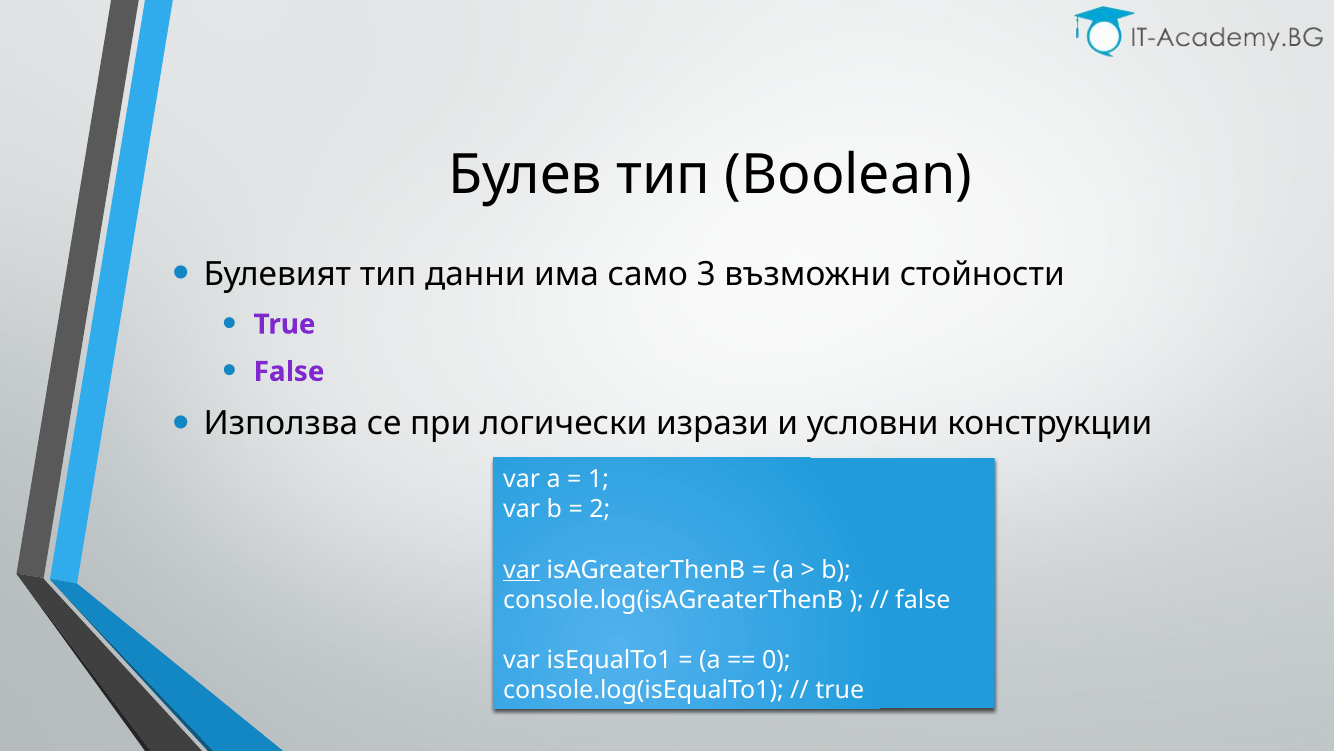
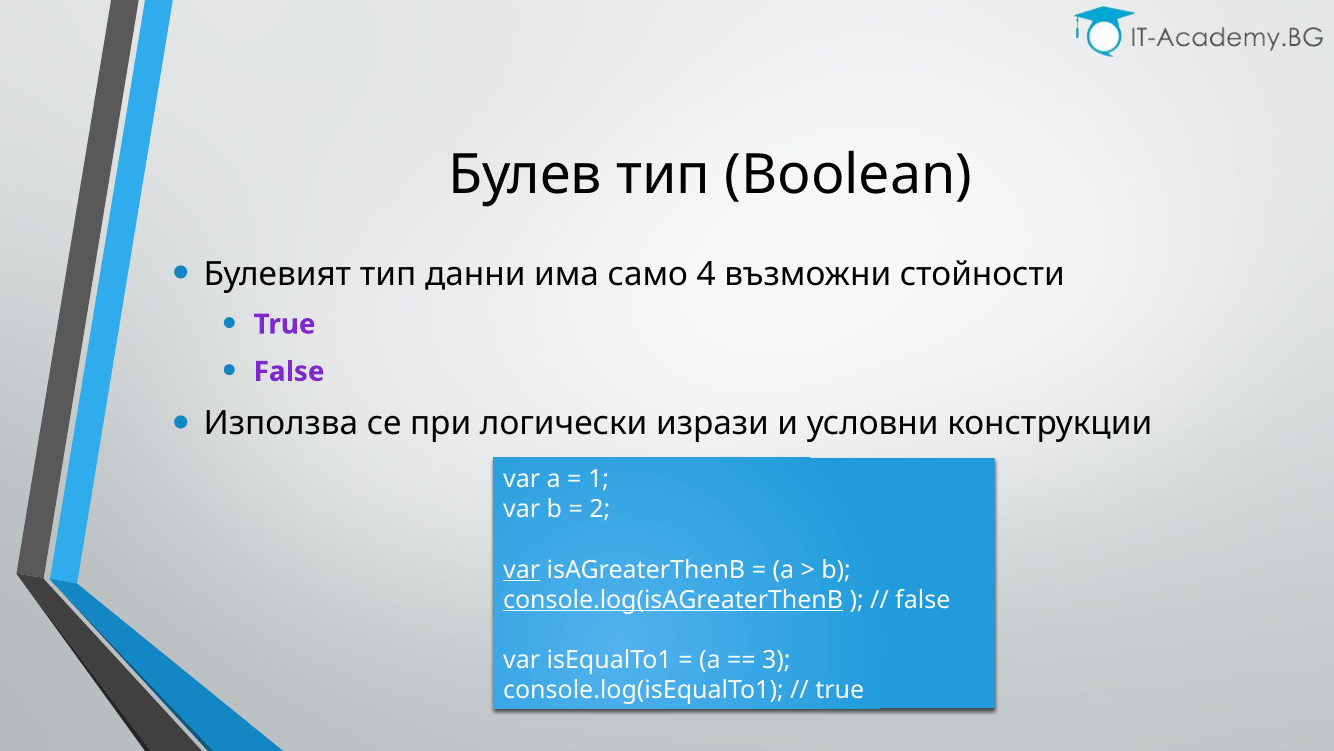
3: 3 -> 4
console.log(isAGreaterThenB underline: none -> present
0: 0 -> 3
